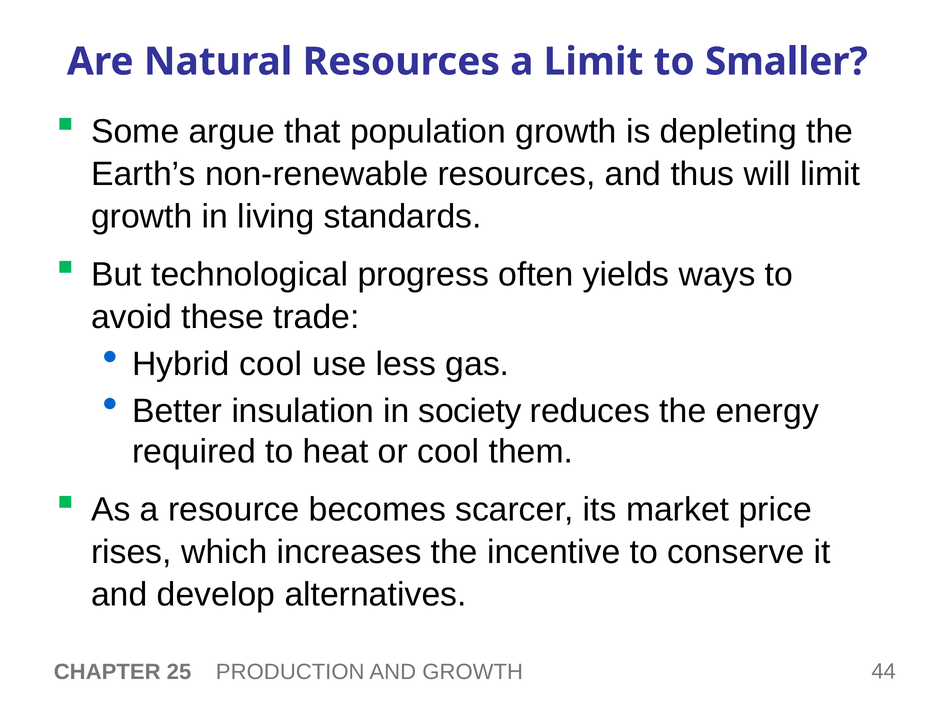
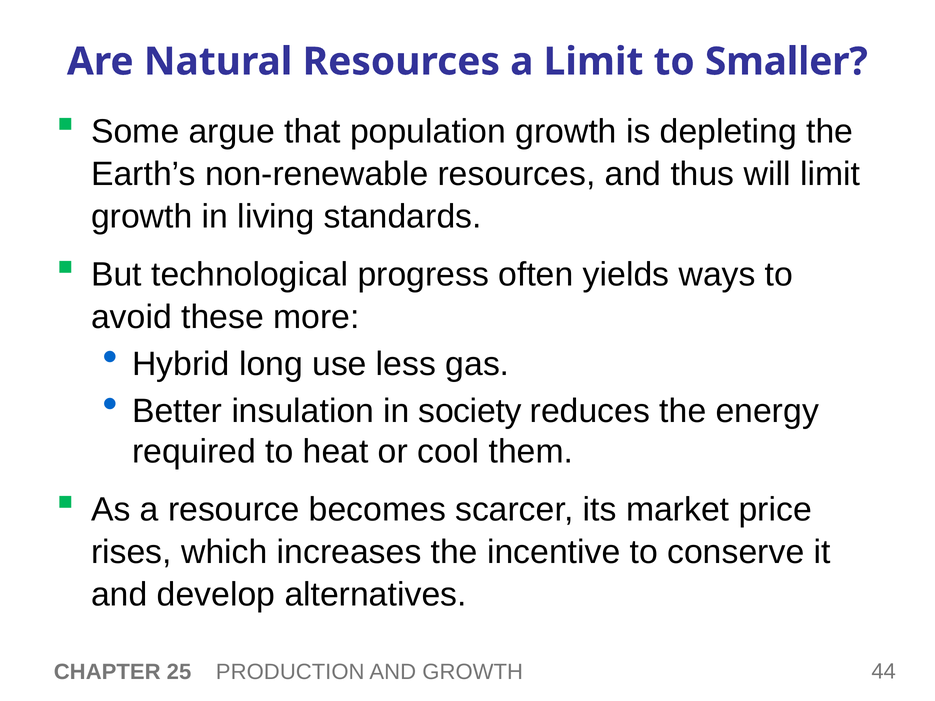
trade: trade -> more
Hybrid cool: cool -> long
